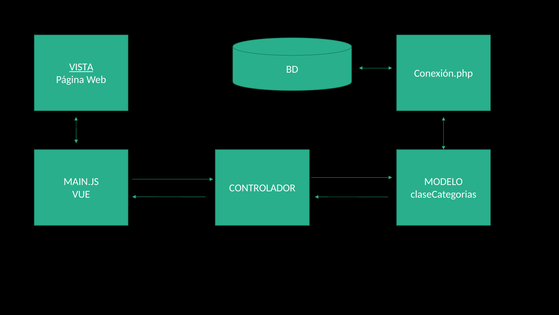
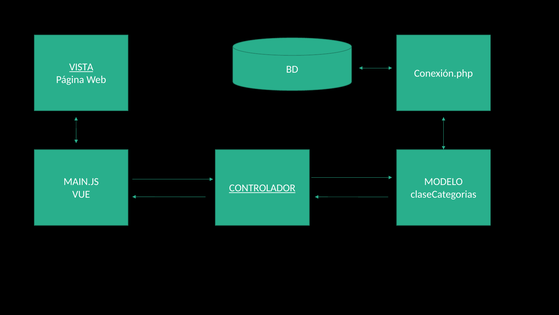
CONTROLADOR underline: none -> present
